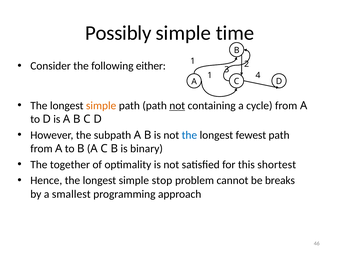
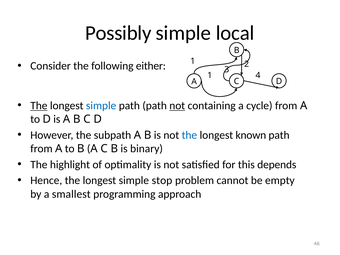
time: time -> local
The at (39, 106) underline: none -> present
simple at (101, 106) colour: orange -> blue
fewest: fewest -> known
together: together -> highlight
shortest: shortest -> depends
breaks: breaks -> empty
